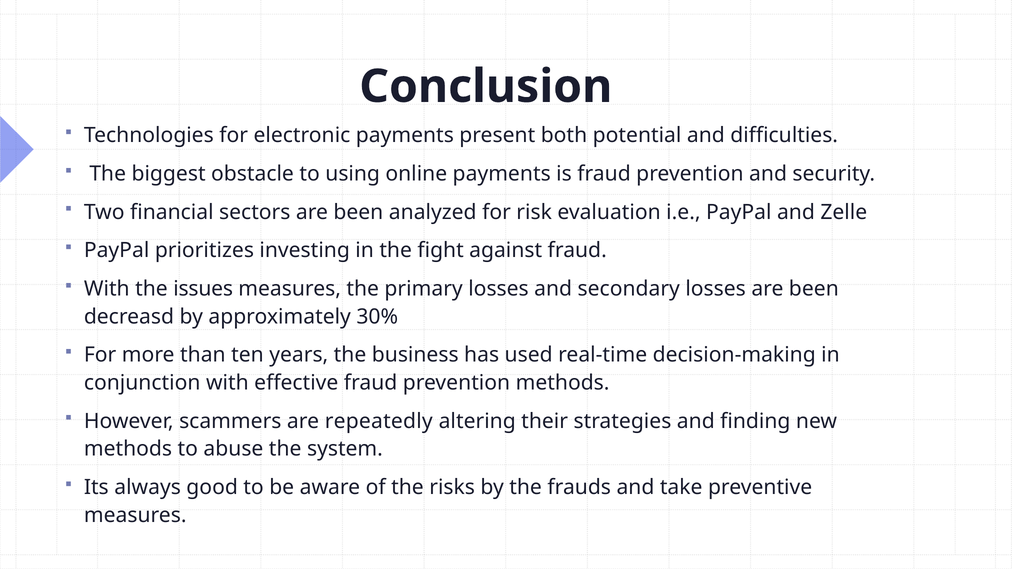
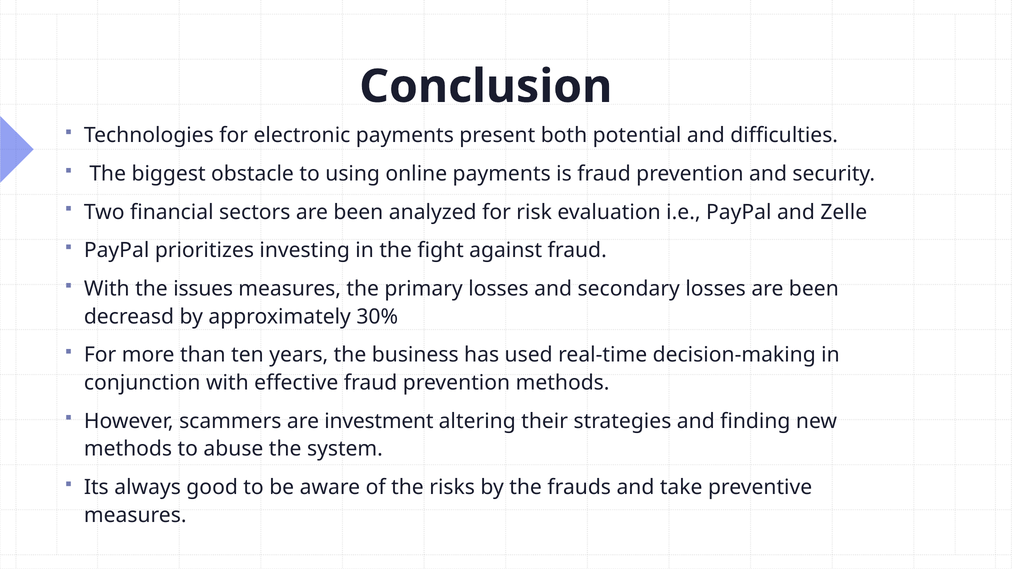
repeatedly: repeatedly -> investment
